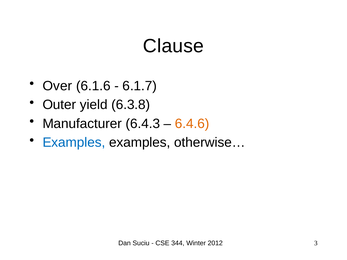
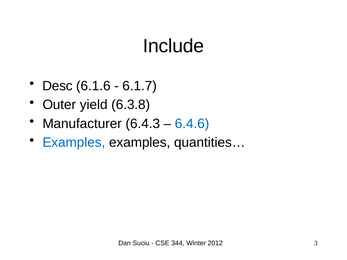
Clause: Clause -> Include
Over: Over -> Desc
6.4.6 colour: orange -> blue
otherwise…: otherwise… -> quantities…
